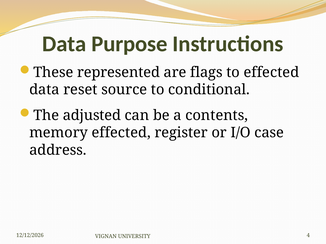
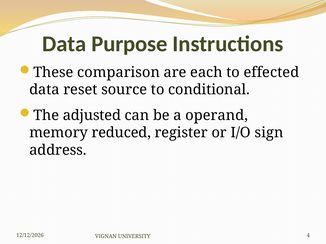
represented: represented -> comparison
flags: flags -> each
contents: contents -> operand
memory effected: effected -> reduced
case: case -> sign
